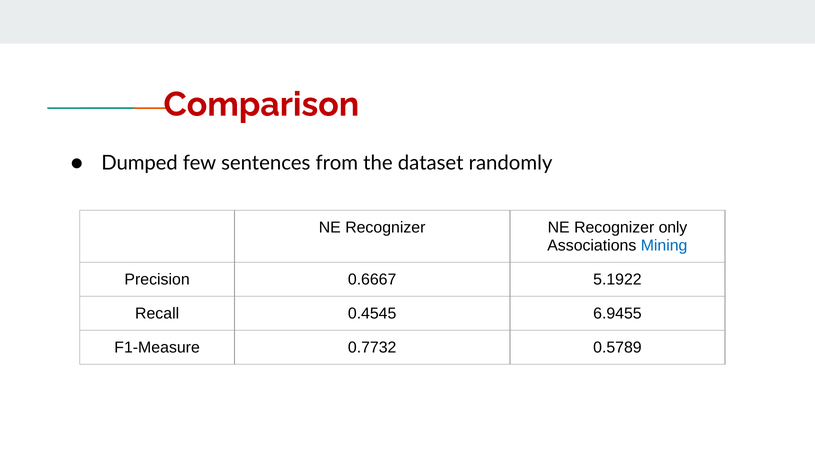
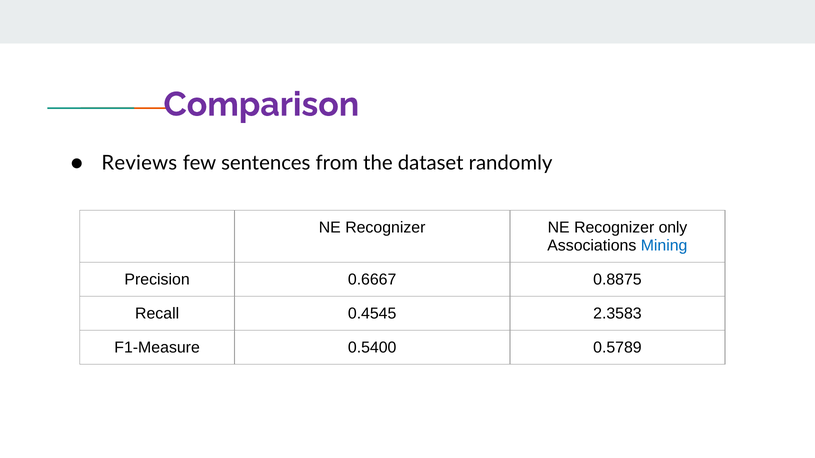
Comparison colour: red -> purple
Dumped: Dumped -> Reviews
5.1922: 5.1922 -> 0.8875
6.9455: 6.9455 -> 2.3583
0.7732: 0.7732 -> 0.5400
